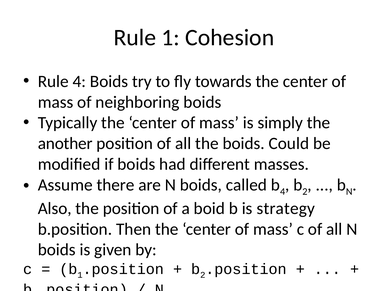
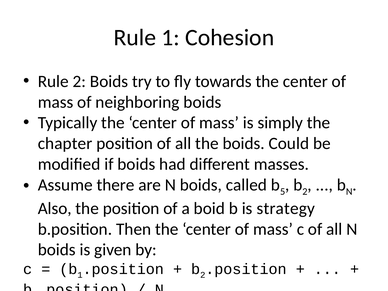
Rule 4: 4 -> 2
another: another -> chapter
b 4: 4 -> 5
